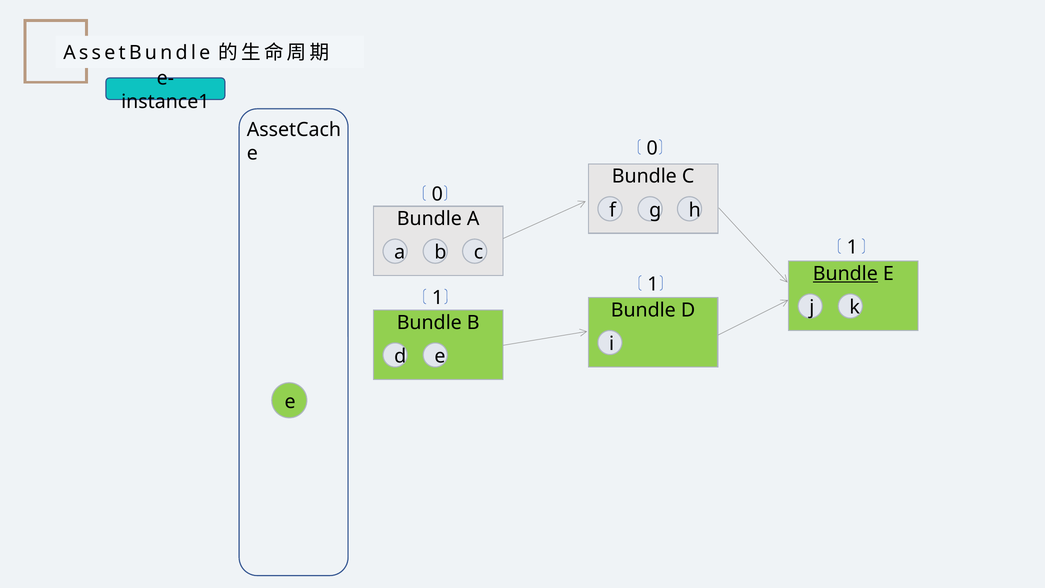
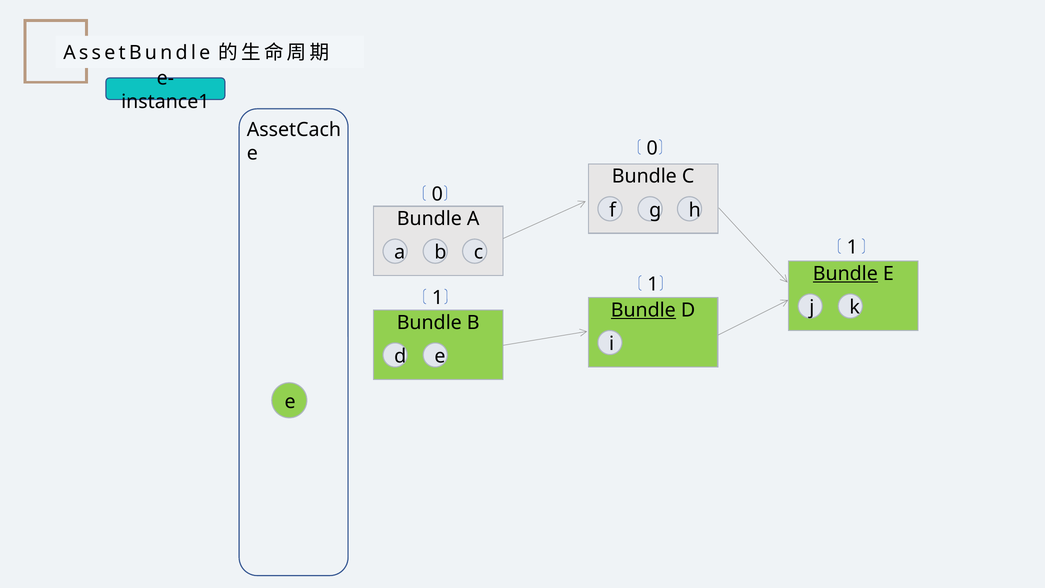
Bundle at (643, 310) underline: none -> present
